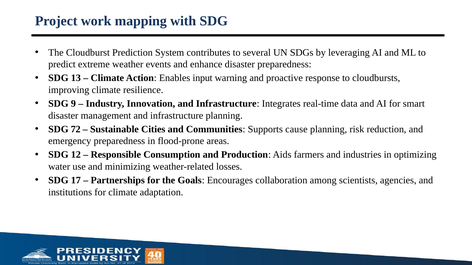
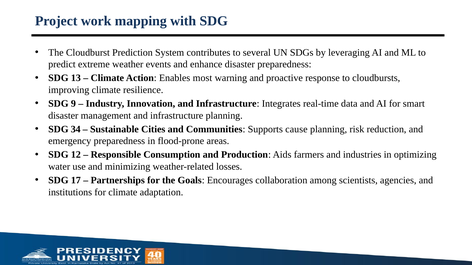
input: input -> most
72: 72 -> 34
